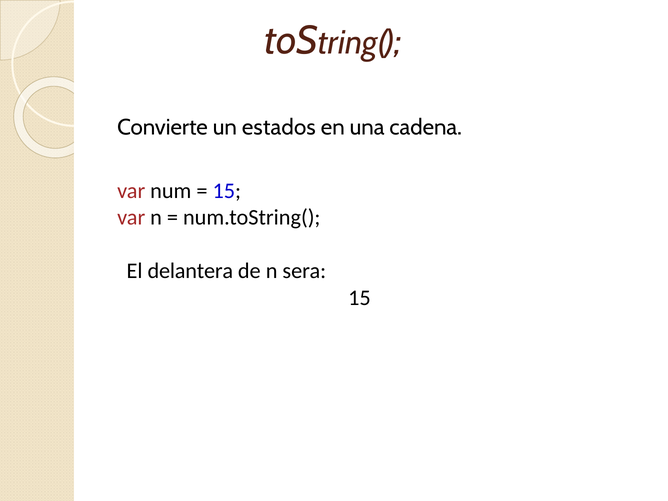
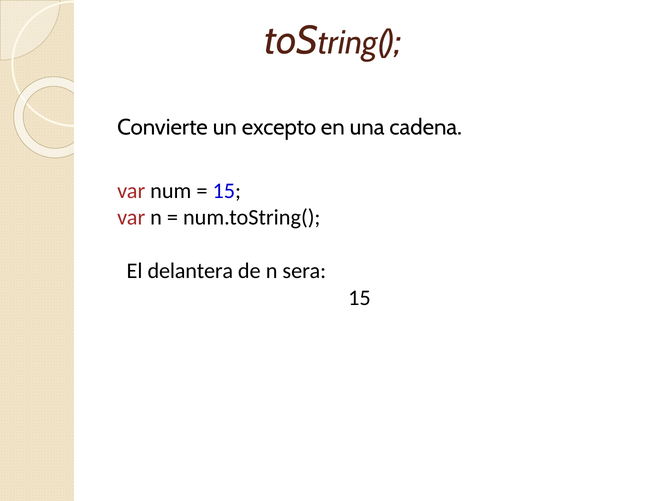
estados: estados -> excepto
